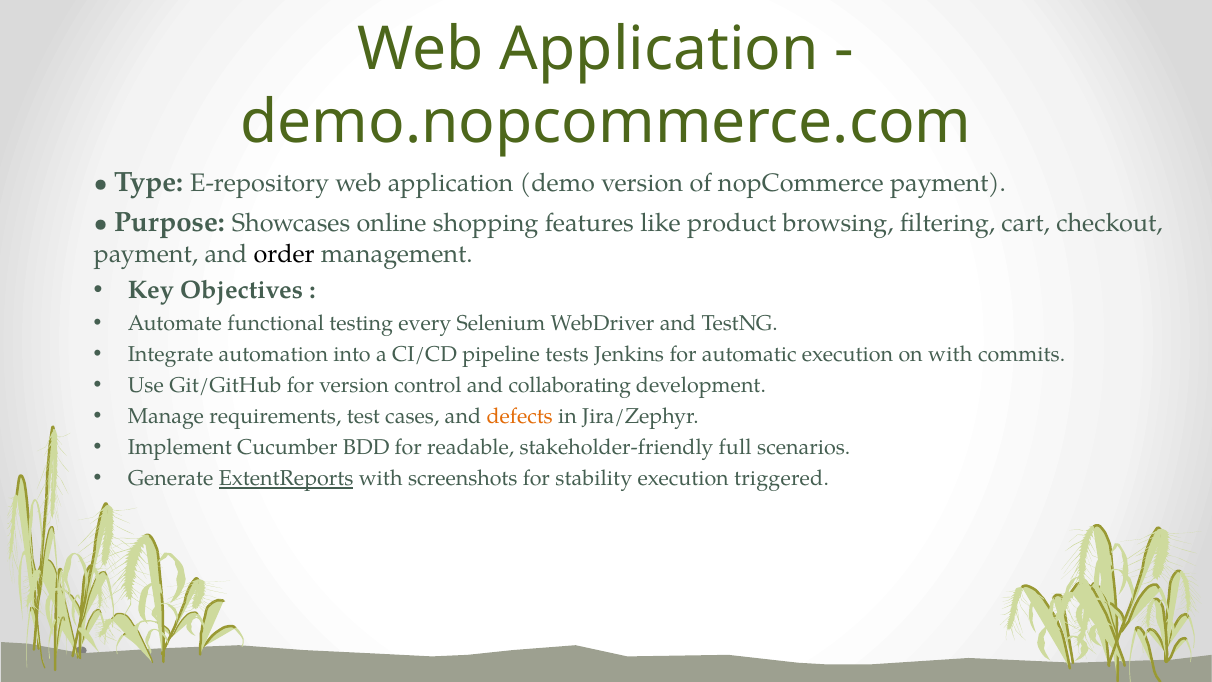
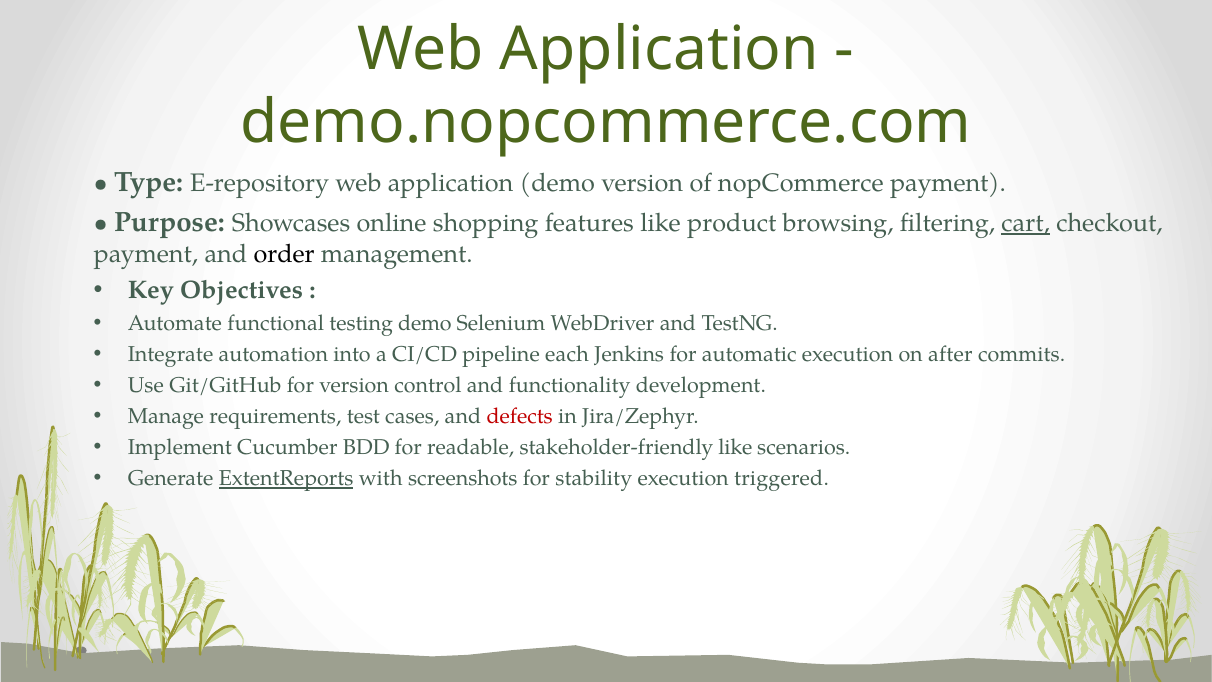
cart underline: none -> present
testing every: every -> demo
tests: tests -> each
on with: with -> after
collaborating: collaborating -> functionality
defects colour: orange -> red
stakeholder‑friendly full: full -> like
